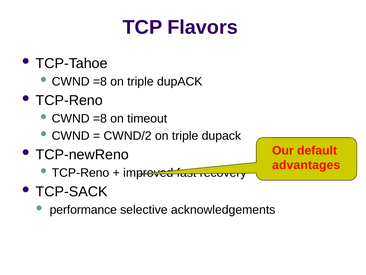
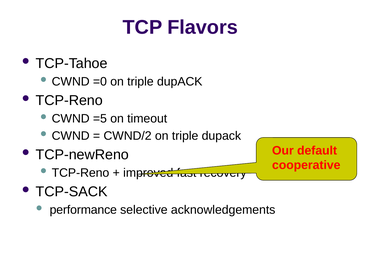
=8 at (100, 81): =8 -> =0
=8 at (100, 118): =8 -> =5
advantages: advantages -> cooperative
